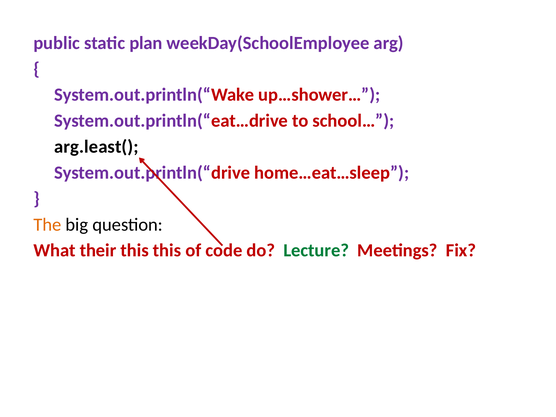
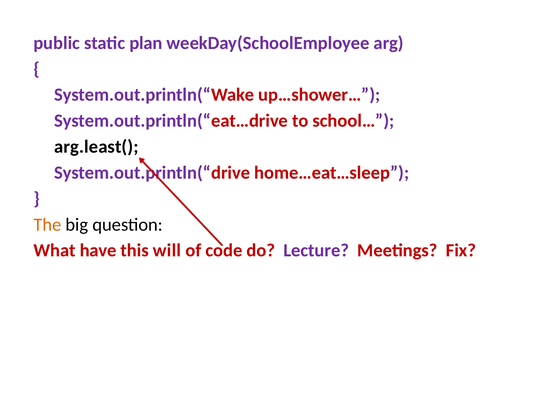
their: their -> have
this this: this -> will
Lecture colour: green -> purple
